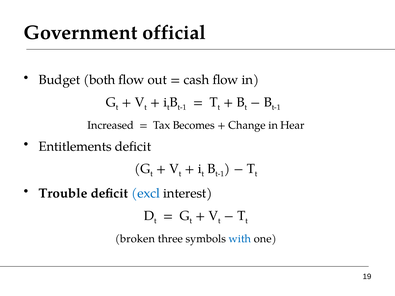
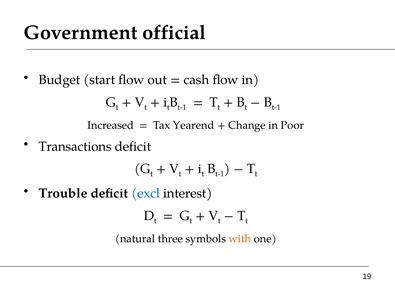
both: both -> start
Becomes: Becomes -> Yearend
Hear: Hear -> Poor
Entitlements: Entitlements -> Transactions
broken: broken -> natural
with colour: blue -> orange
